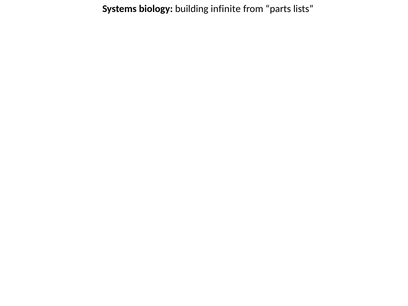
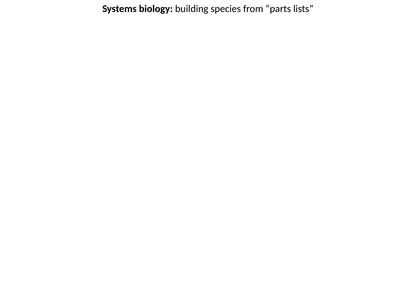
infinite: infinite -> species
